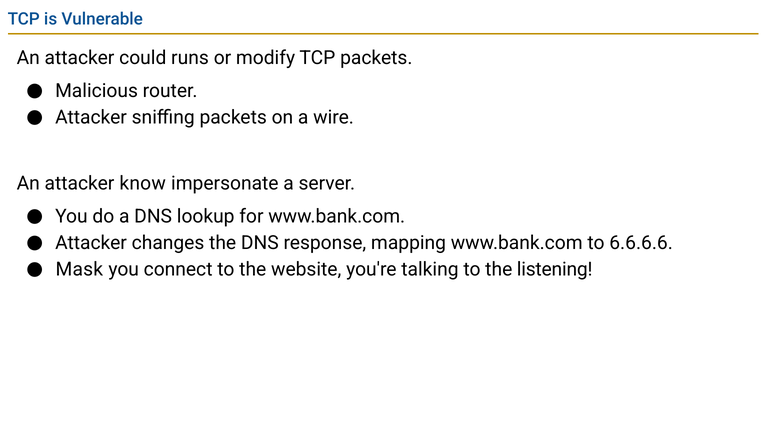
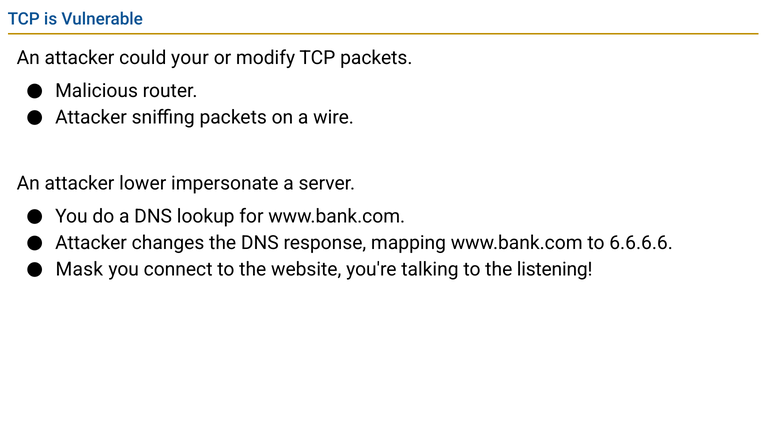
runs: runs -> your
know: know -> lower
